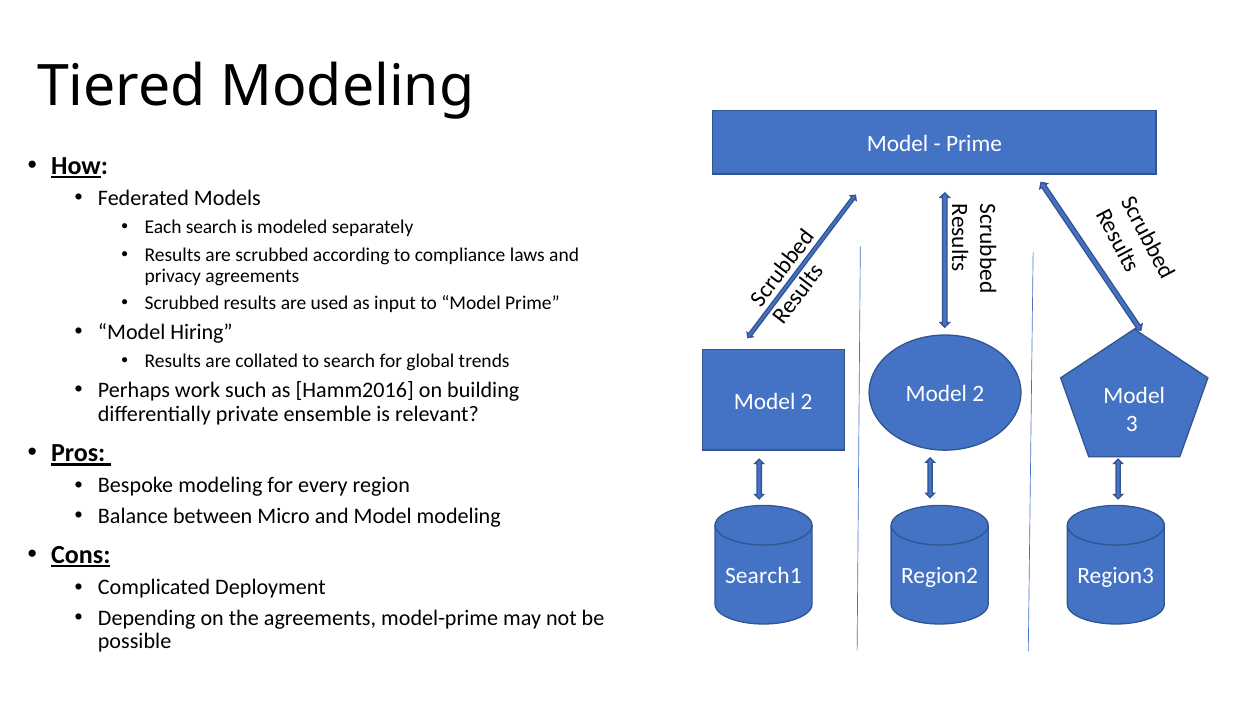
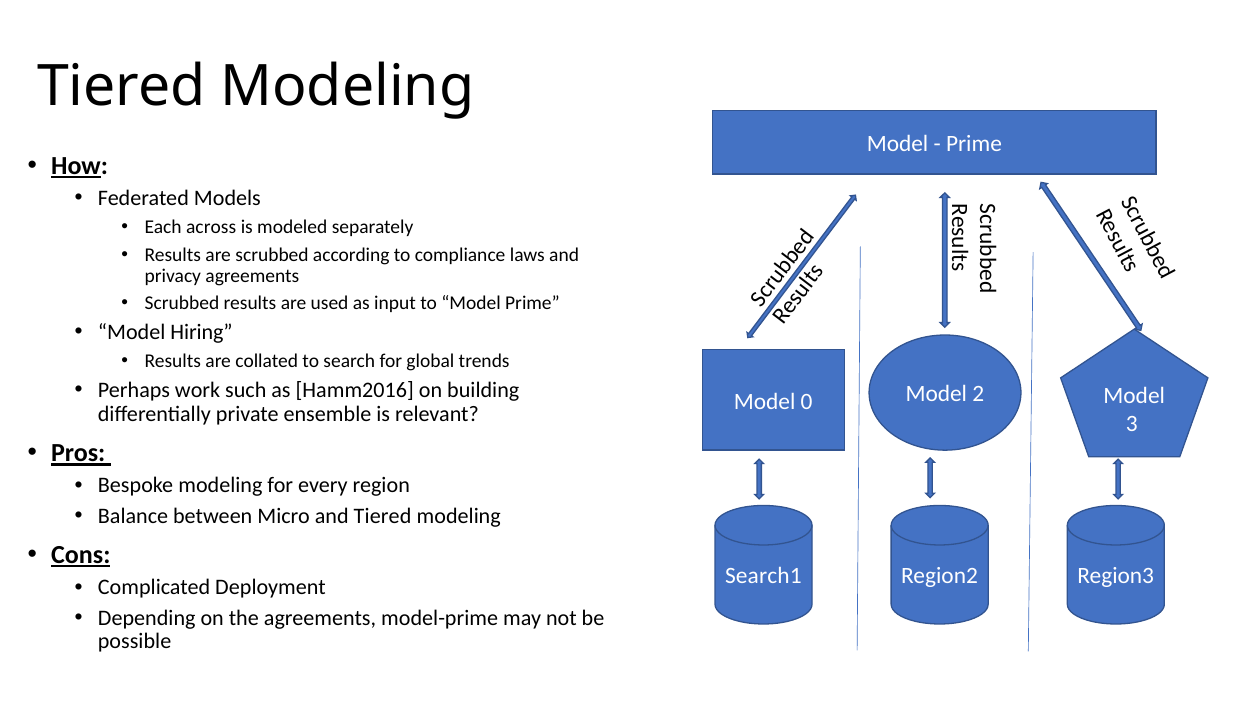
Each search: search -> across
2 at (807, 402): 2 -> 0
and Model: Model -> Tiered
